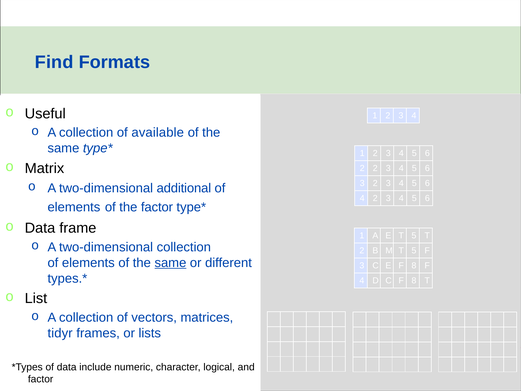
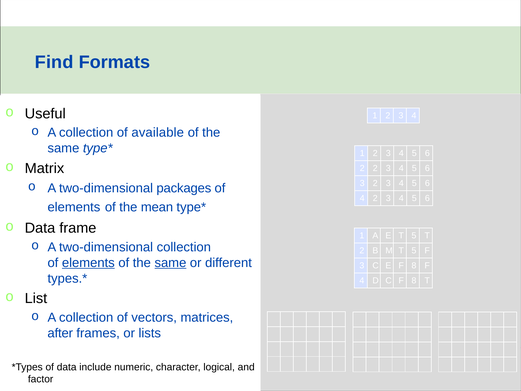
additional: additional -> packages
the factor: factor -> mean
elements at (88, 263) underline: none -> present
tidyr: tidyr -> after
